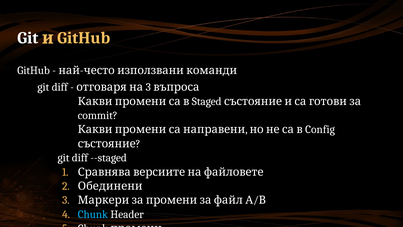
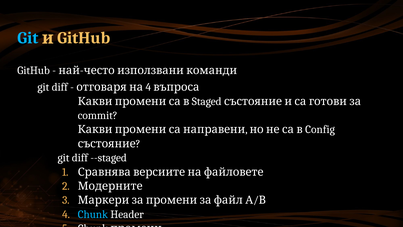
Git colour: white -> light blue
3 at (148, 87): 3 -> 4
Обединени: Обединени -> Модерните
